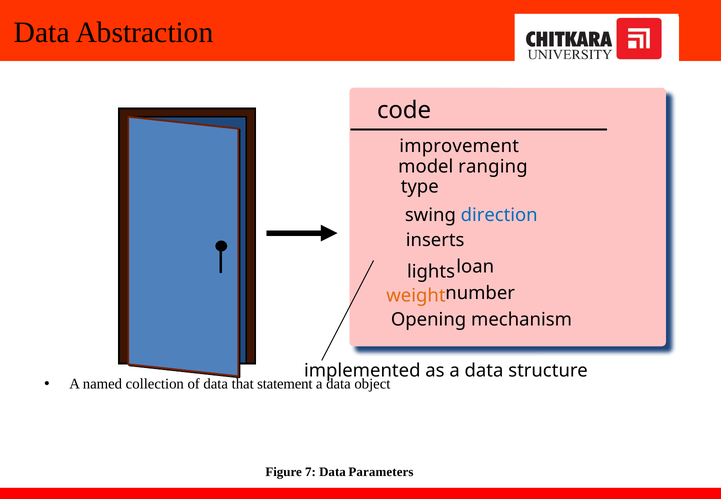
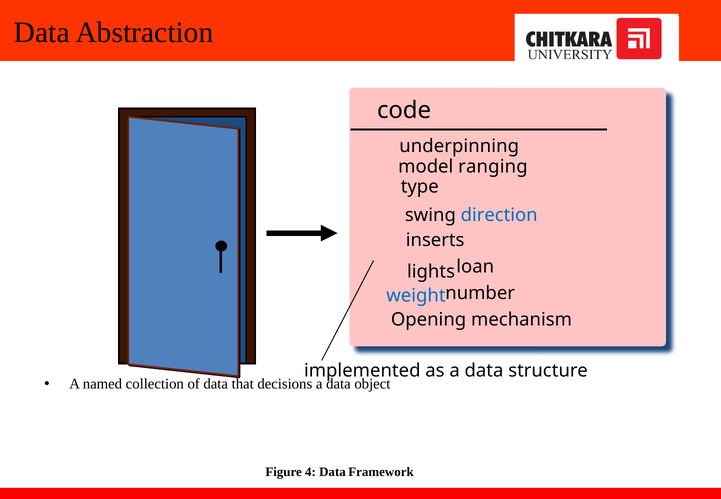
improvement: improvement -> underpinning
weight colour: orange -> blue
statement: statement -> decisions
7: 7 -> 4
Parameters: Parameters -> Framework
